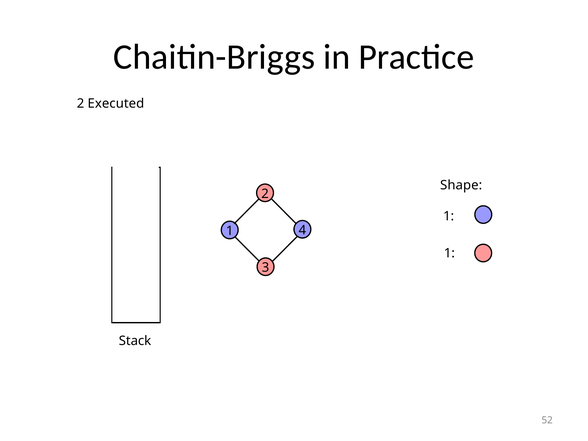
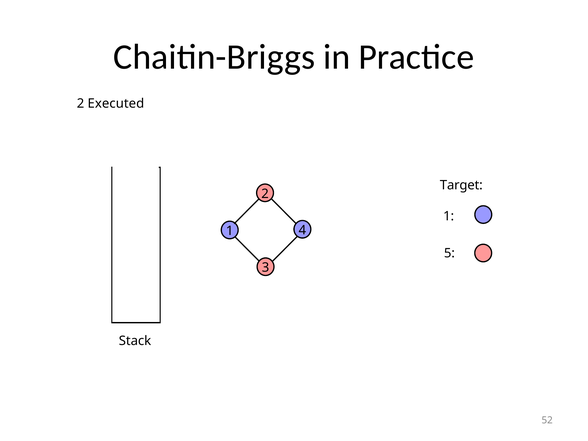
Shape: Shape -> Target
1 at (449, 253): 1 -> 5
